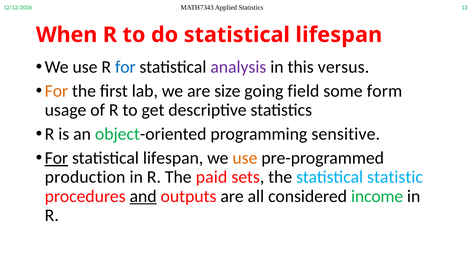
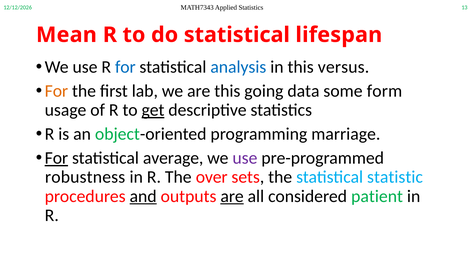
When: When -> Mean
analysis colour: purple -> blue
are size: size -> this
field: field -> data
get underline: none -> present
sensitive: sensitive -> marriage
lifespan at (173, 158): lifespan -> average
use at (245, 158) colour: orange -> purple
production: production -> robustness
paid: paid -> over
are at (232, 196) underline: none -> present
income: income -> patient
